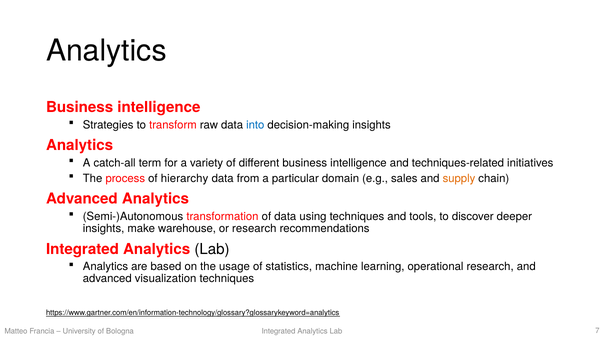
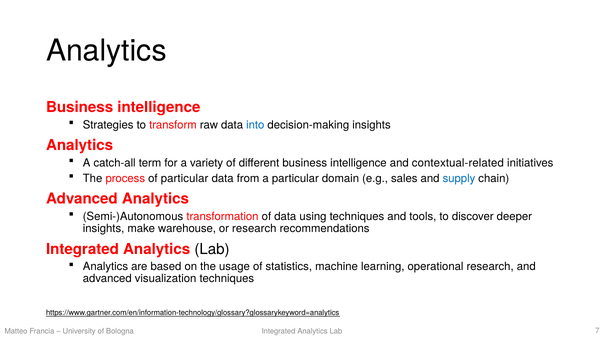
techniques-related: techniques-related -> contextual-related
of hierarchy: hierarchy -> particular
supply colour: orange -> blue
